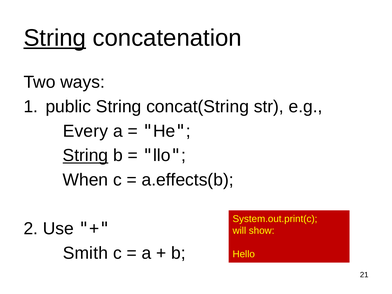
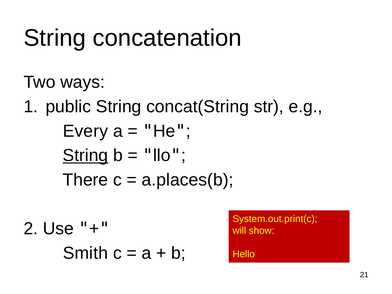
String at (55, 38) underline: present -> none
When: When -> There
a.effects(b: a.effects(b -> a.places(b
